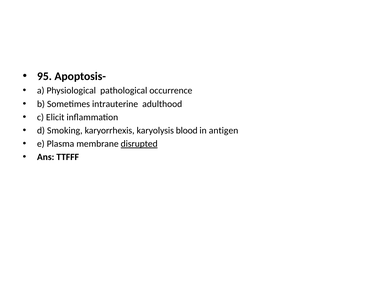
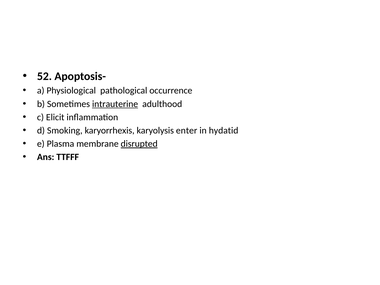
95: 95 -> 52
intrauterine underline: none -> present
blood: blood -> enter
antigen: antigen -> hydatid
